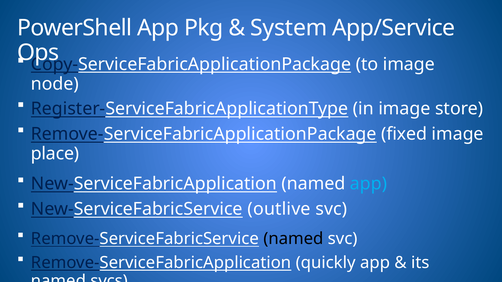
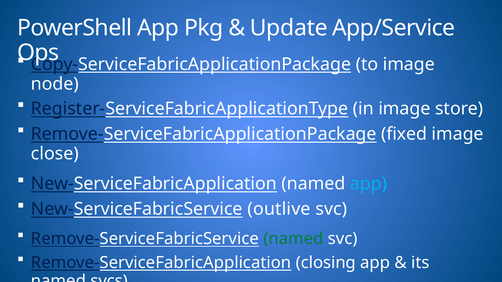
System: System -> Update
place: place -> close
named at (293, 239) colour: black -> green
quickly: quickly -> closing
